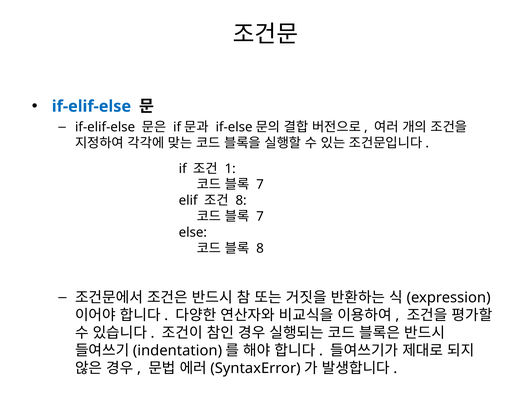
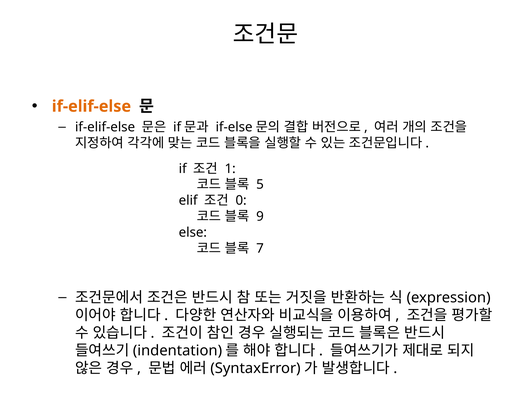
if-elif-else at (91, 106) colour: blue -> orange
7 at (260, 185): 7 -> 5
8 at (241, 201): 8 -> 0
7 at (260, 217): 7 -> 9
8 at (260, 248): 8 -> 7
